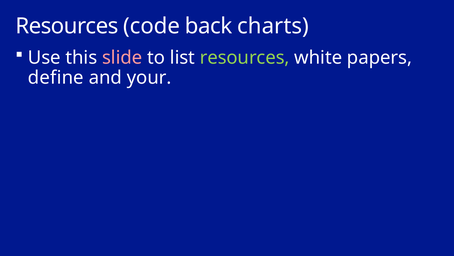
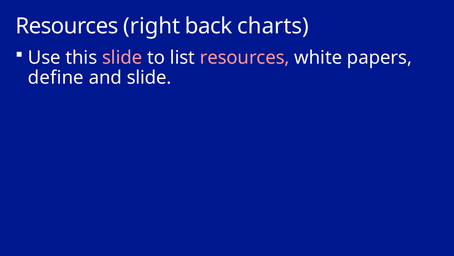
code: code -> right
resources at (245, 58) colour: light green -> pink
and your: your -> slide
